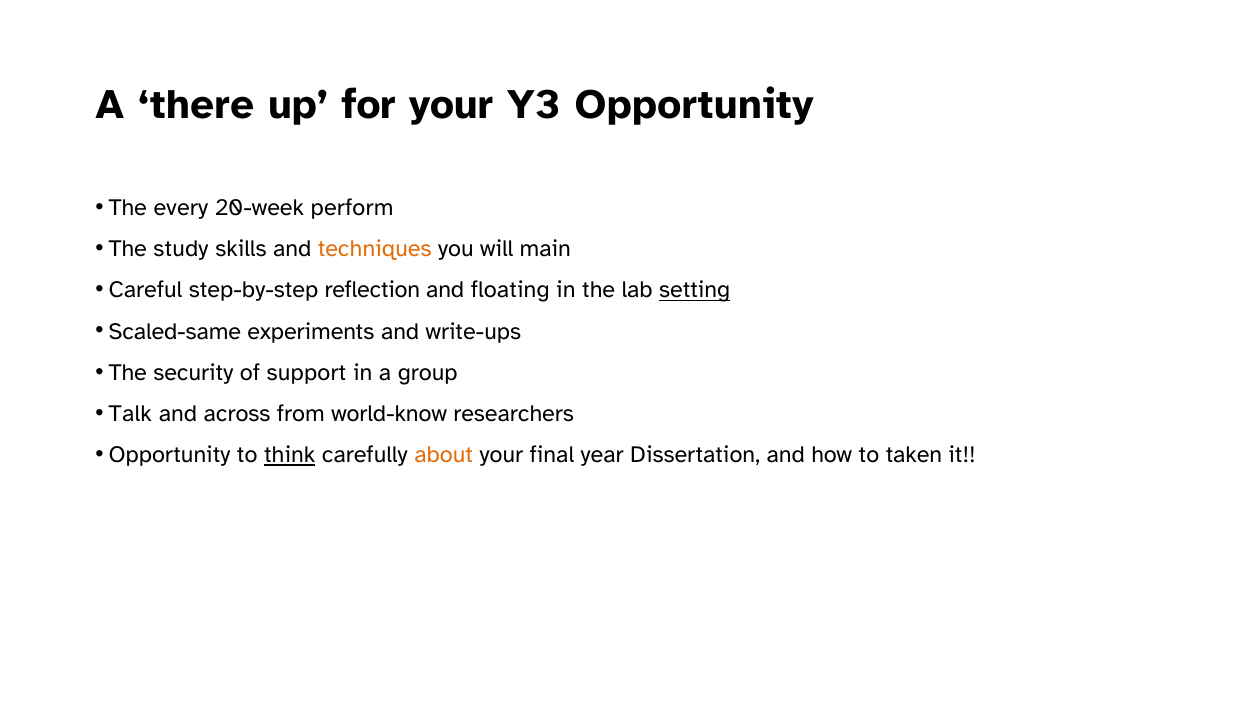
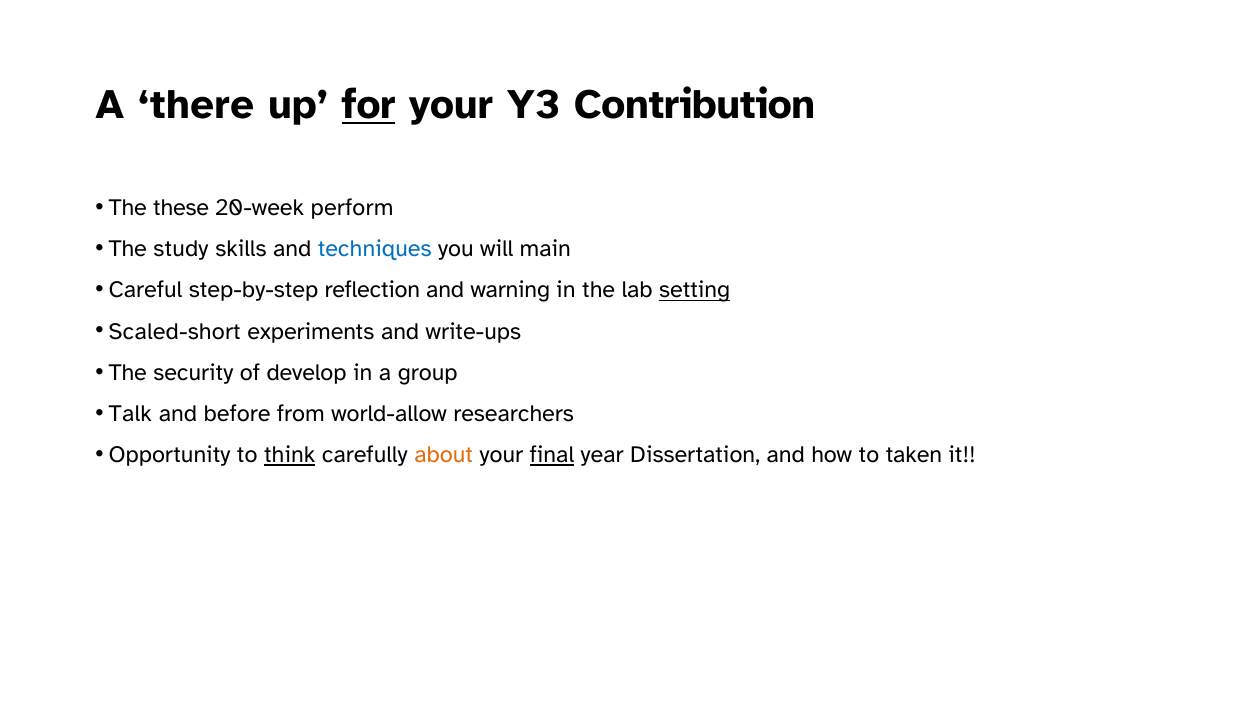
for underline: none -> present
Y3 Opportunity: Opportunity -> Contribution
every: every -> these
techniques colour: orange -> blue
floating: floating -> warning
Scaled-same: Scaled-same -> Scaled-short
support: support -> develop
across: across -> before
world-know: world-know -> world-allow
final underline: none -> present
